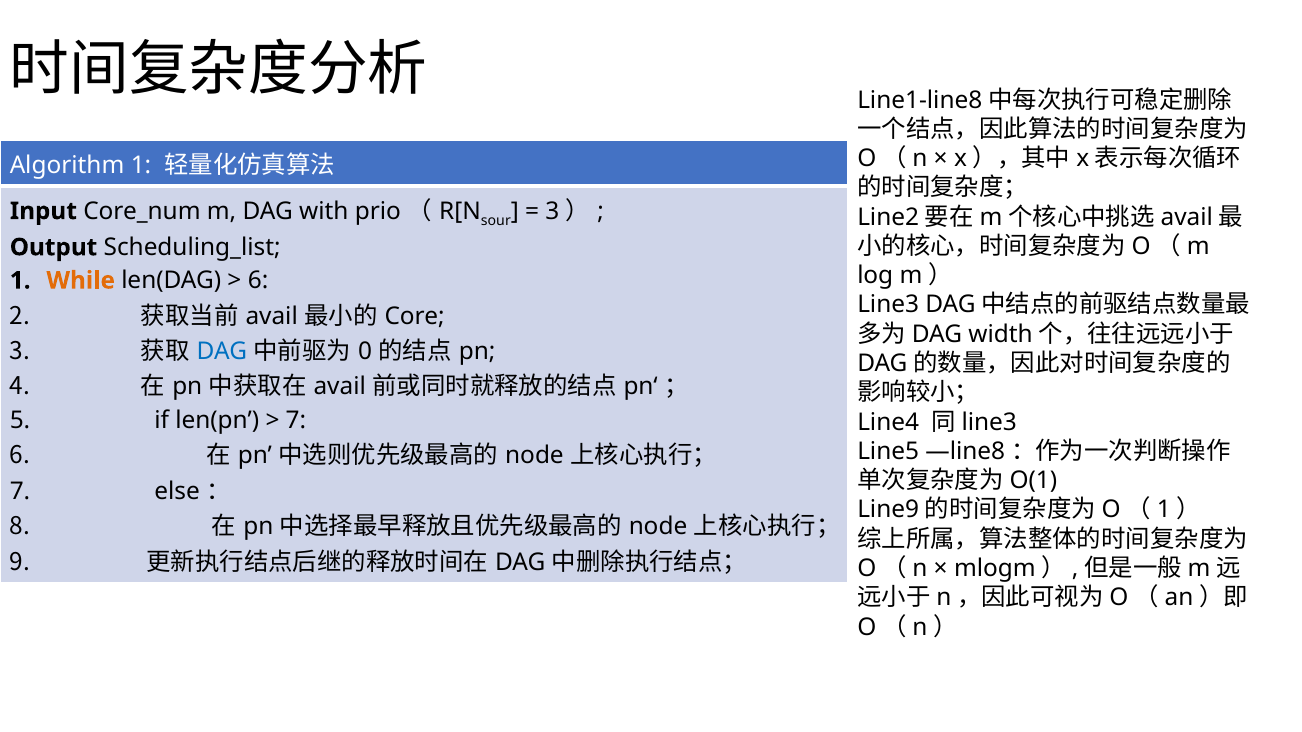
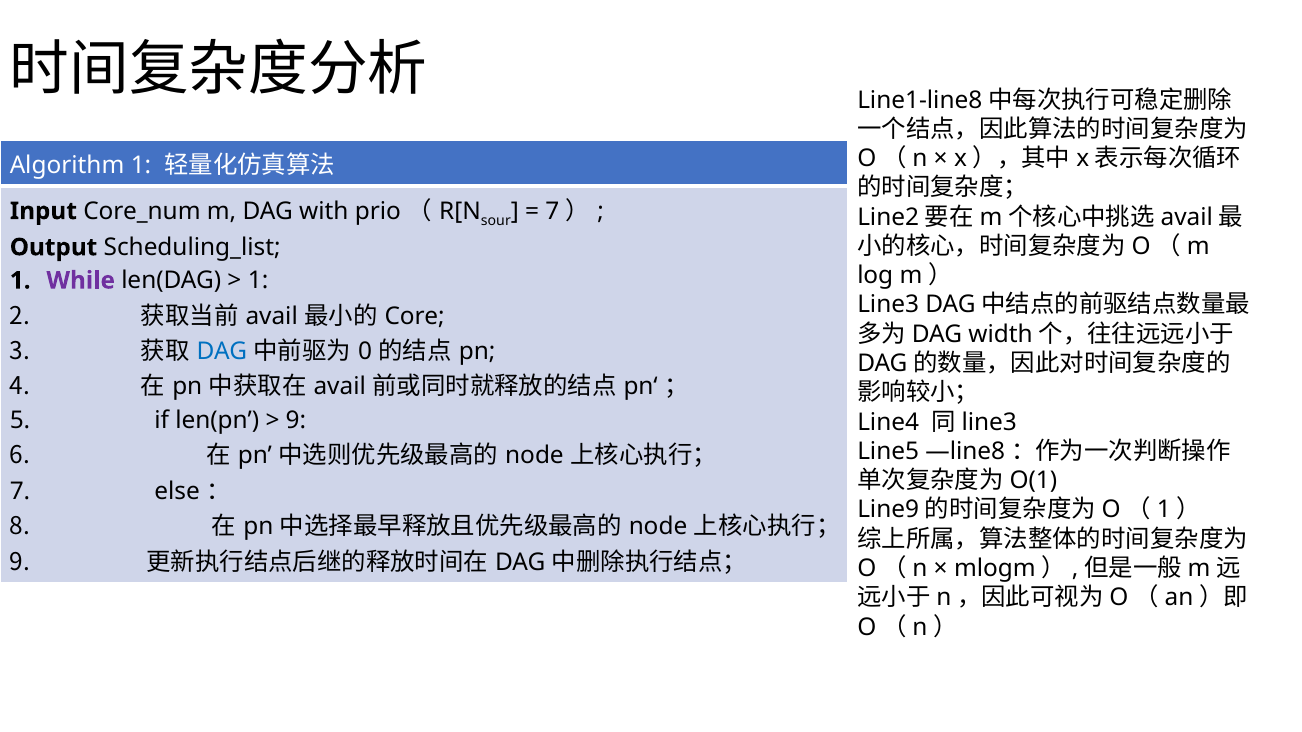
3 at (552, 211): 3 -> 7
While colour: orange -> purple
6 at (258, 281): 6 -> 1
7 at (296, 420): 7 -> 9
